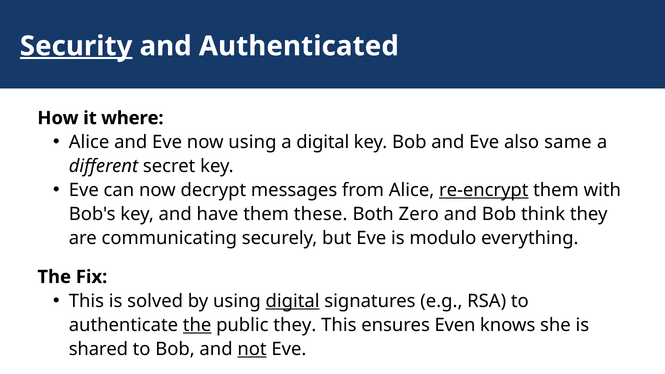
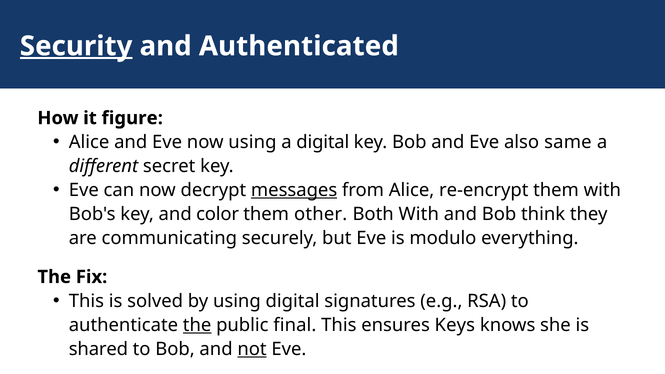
where: where -> figure
messages underline: none -> present
re-encrypt underline: present -> none
have: have -> color
these: these -> other
Both Zero: Zero -> With
digital at (293, 301) underline: present -> none
public they: they -> final
Even: Even -> Keys
